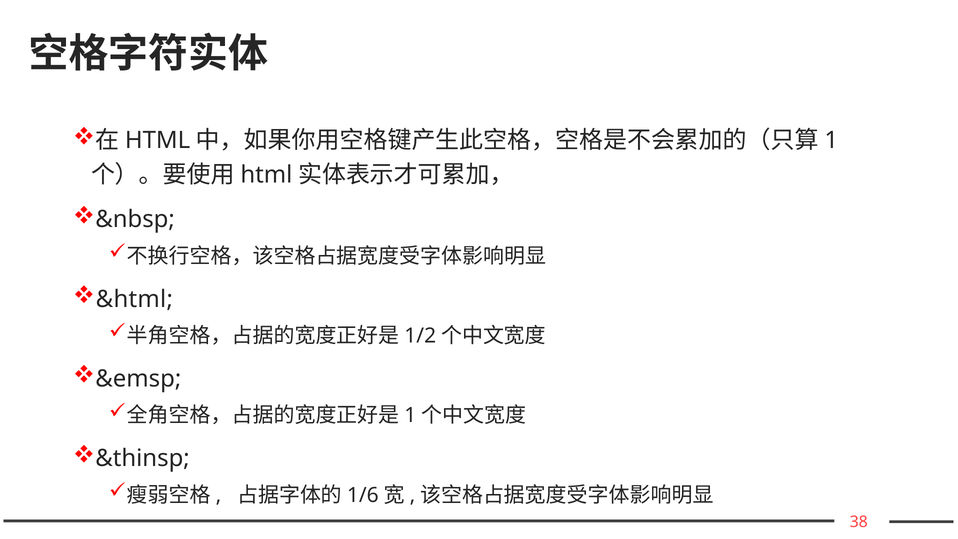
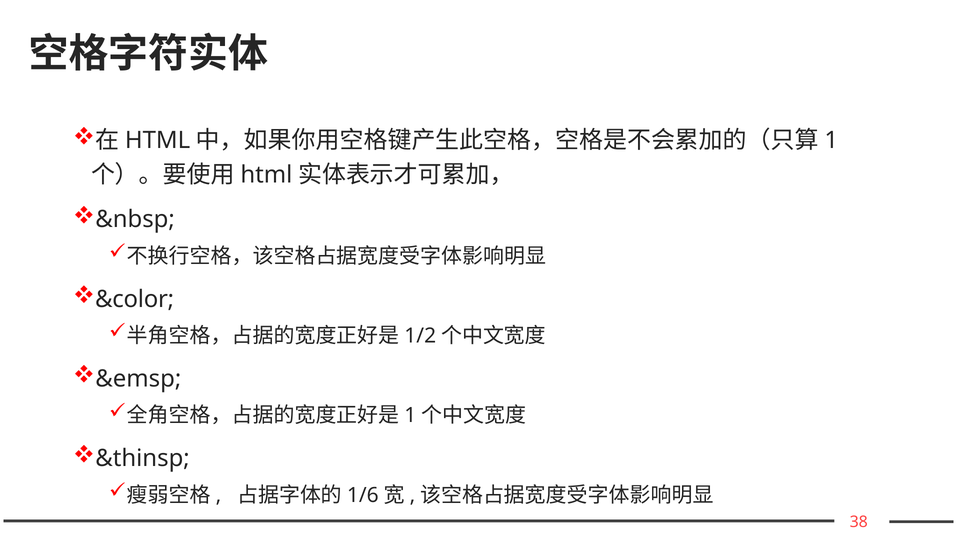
&html: &html -> &color
